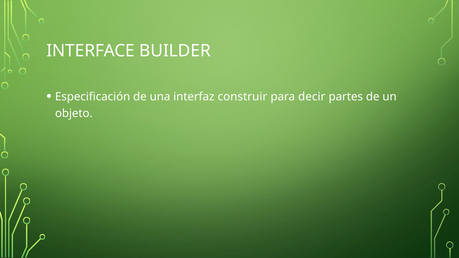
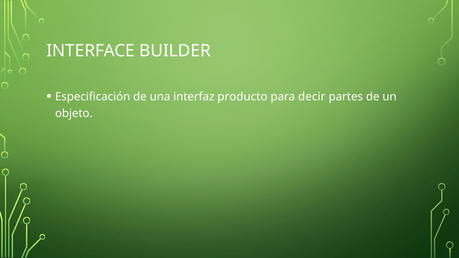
construir: construir -> producto
